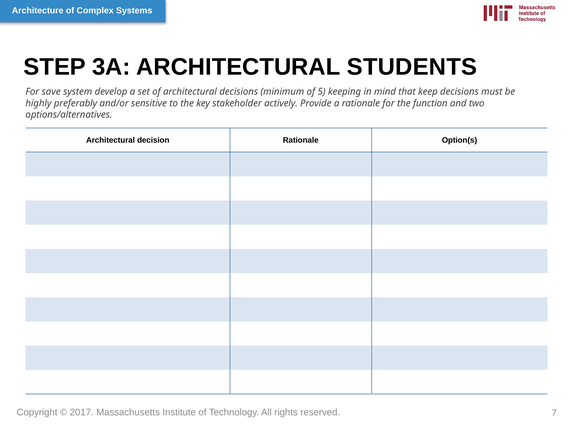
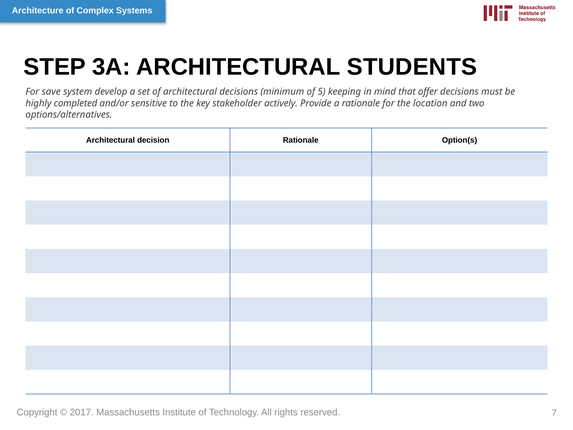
keep: keep -> offer
preferably: preferably -> completed
function: function -> location
